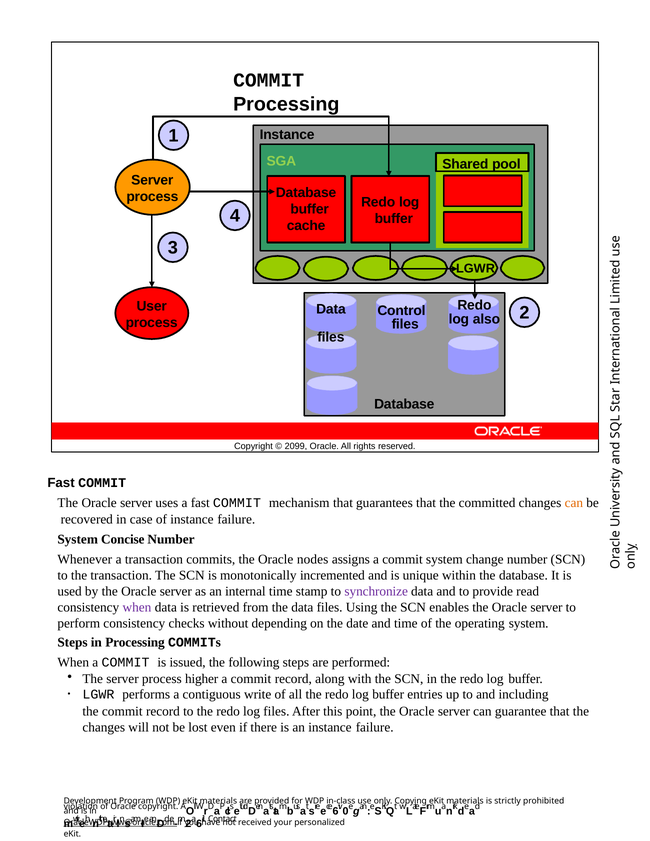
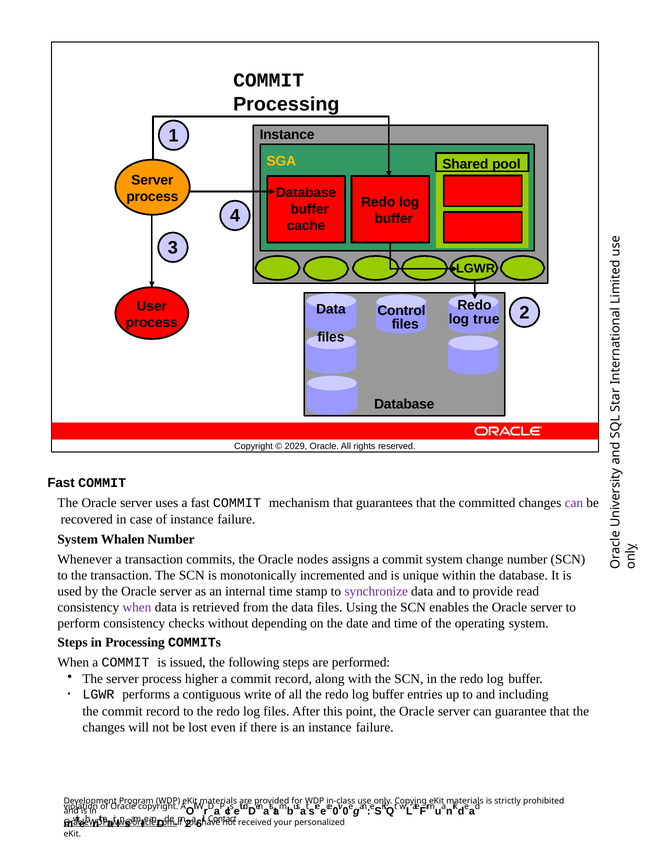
SGA colour: light green -> yellow
also: also -> true
2099: 2099 -> 2029
can at (574, 503) colour: orange -> purple
Concise: Concise -> Whalen
6 at (336, 811): 6 -> 0
